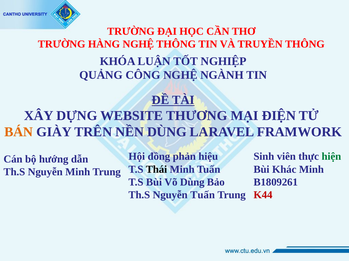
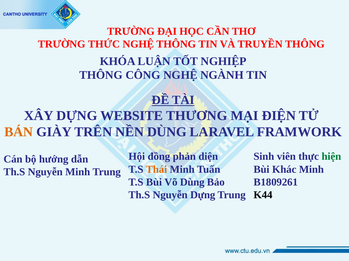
HÀNG: HÀNG -> THỨC
QUẢNG at (101, 75): QUẢNG -> THÔNG
hiệu: hiệu -> diện
Thái colour: black -> orange
Nguyễn Tuấn: Tuấn -> Dựng
K44 colour: red -> black
